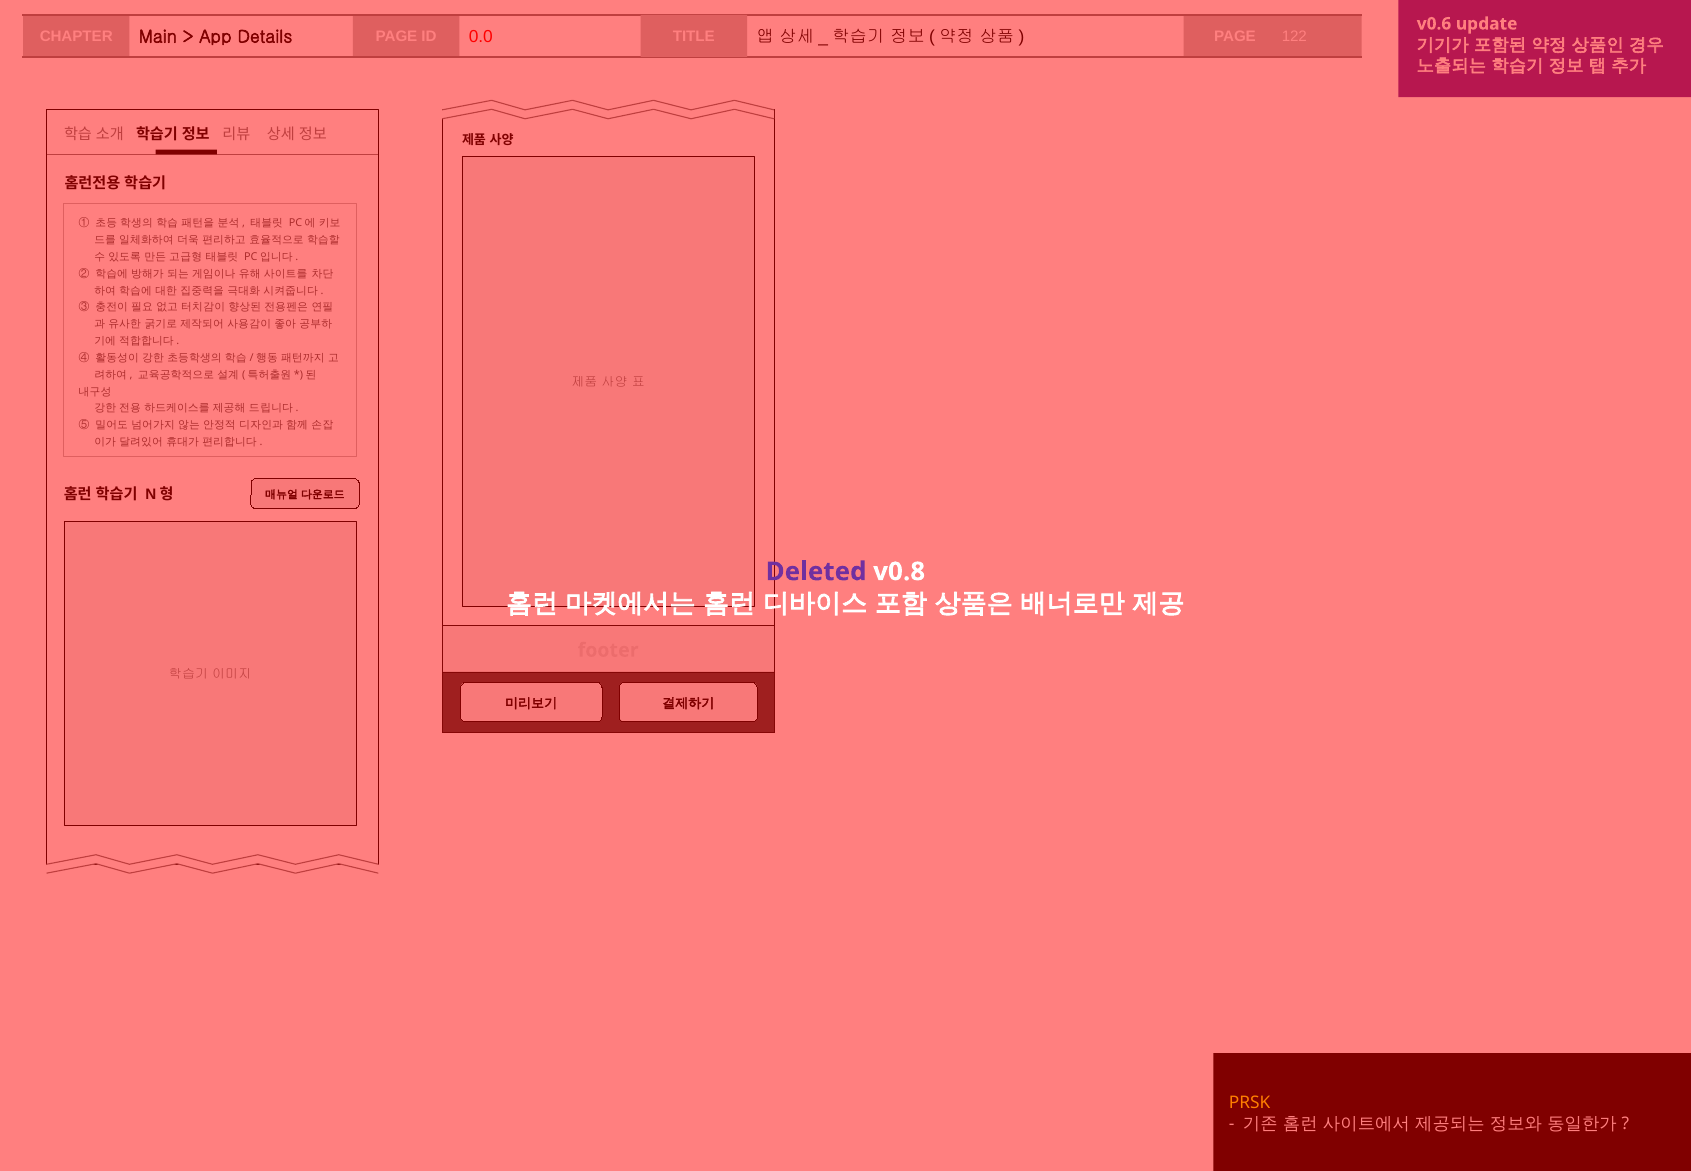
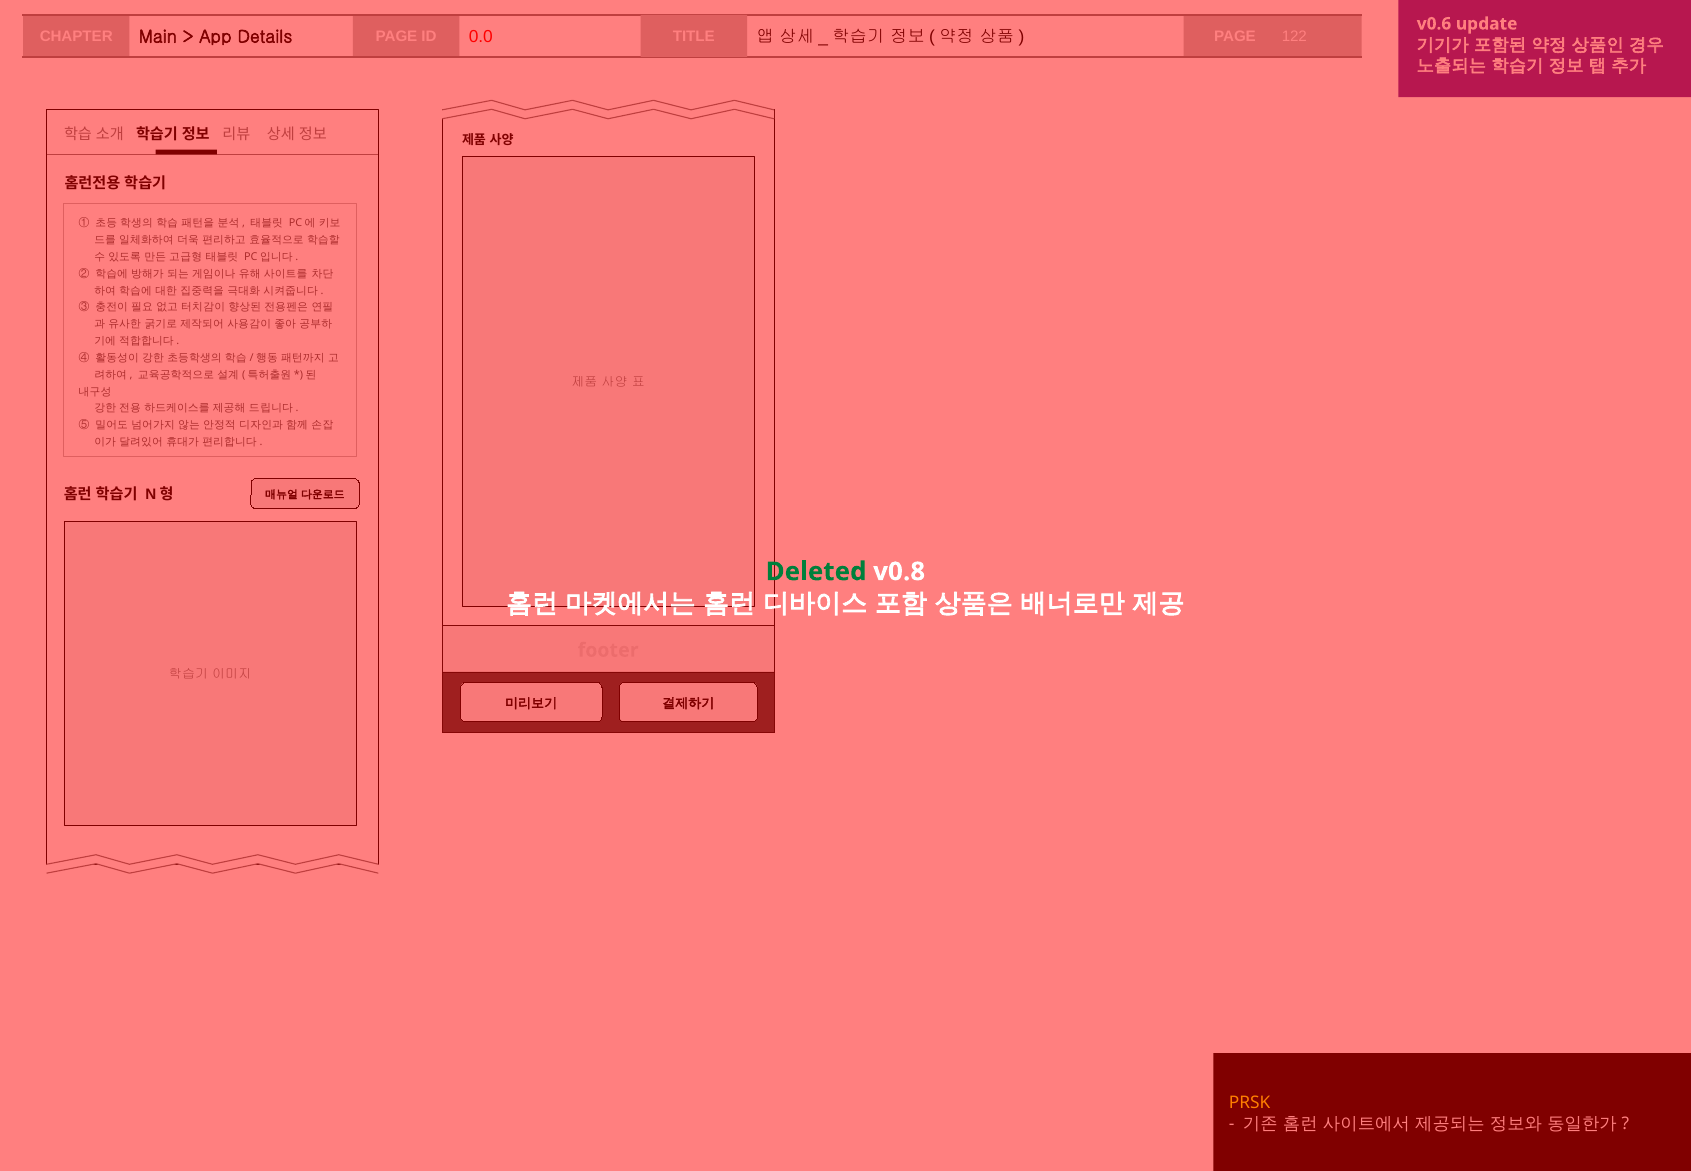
Deleted colour: purple -> green
